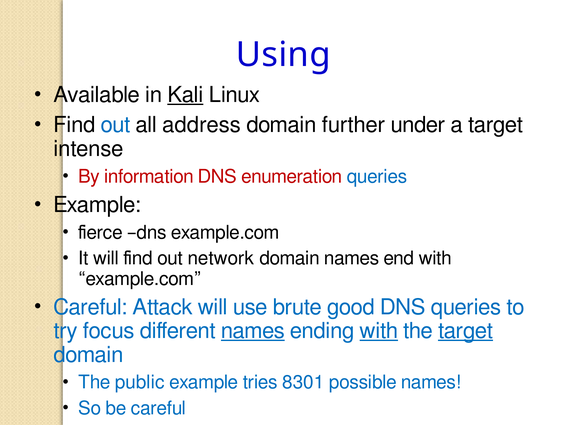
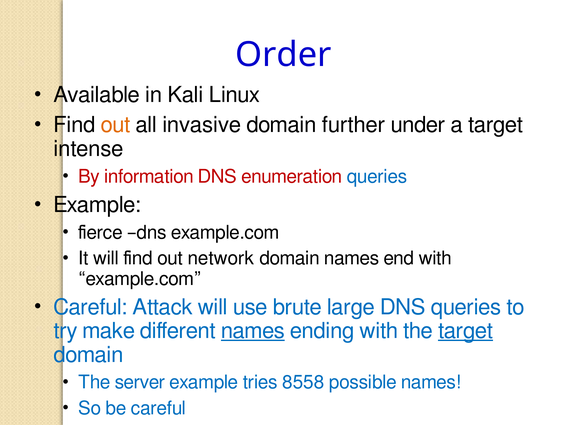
Using: Using -> Order
Kali underline: present -> none
out at (116, 125) colour: blue -> orange
address: address -> invasive
good: good -> large
focus: focus -> make
with at (379, 331) underline: present -> none
public: public -> server
8301: 8301 -> 8558
